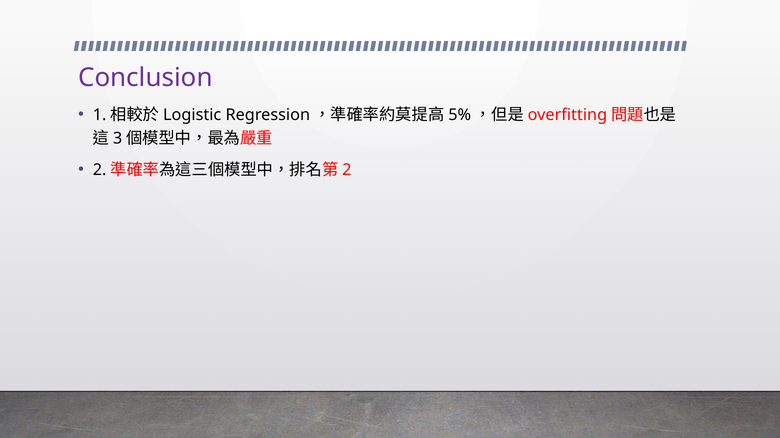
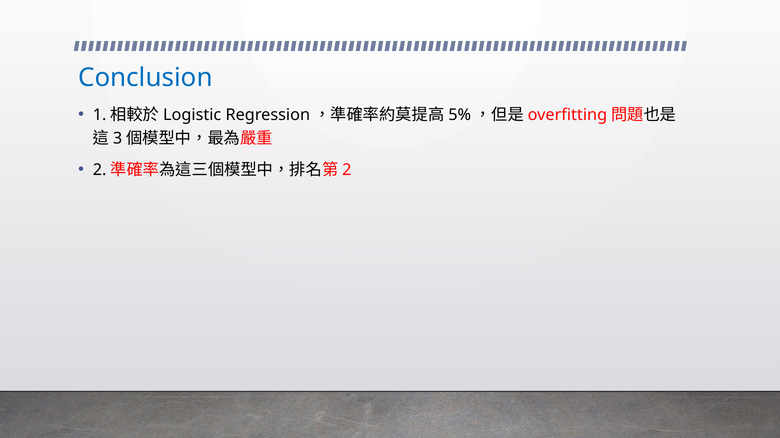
Conclusion colour: purple -> blue
